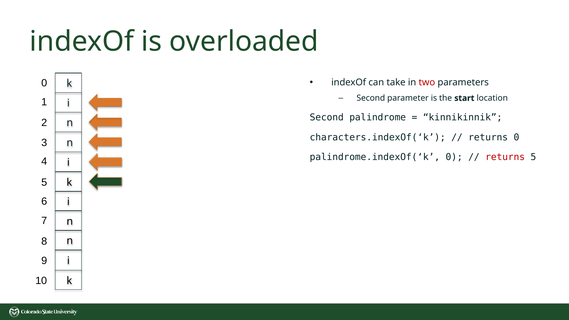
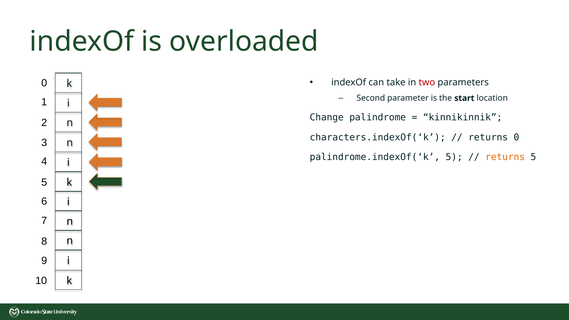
Second at (327, 117): Second -> Change
palindrome.indexOf(‘k 0: 0 -> 5
returns at (505, 157) colour: red -> orange
